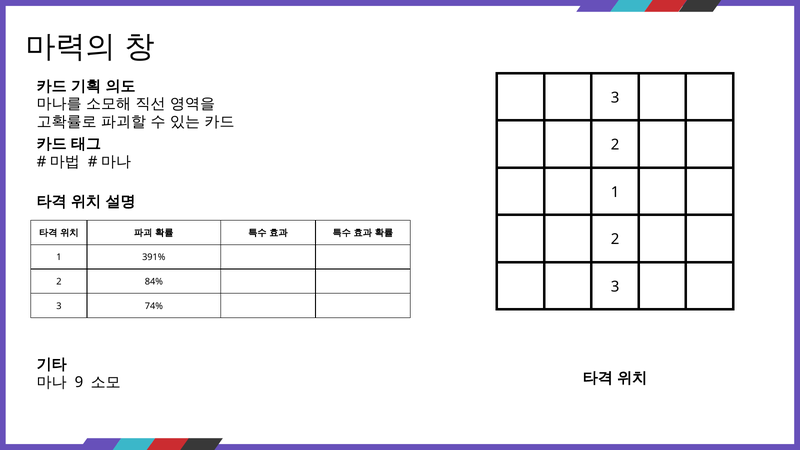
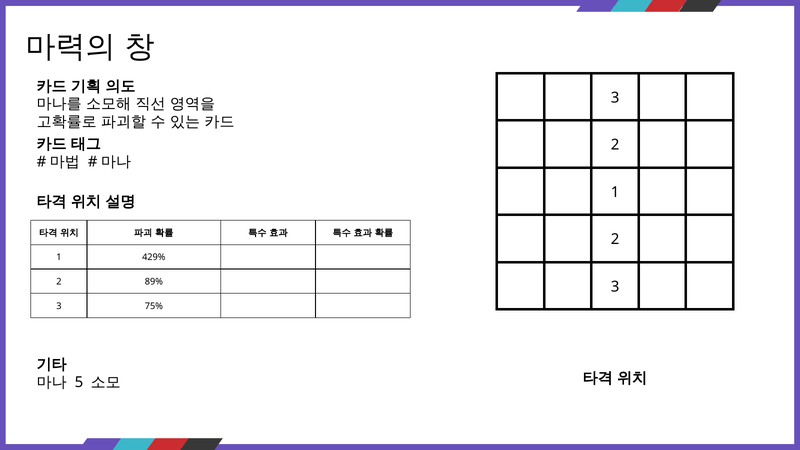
391%: 391% -> 429%
84%: 84% -> 89%
74%: 74% -> 75%
9: 9 -> 5
